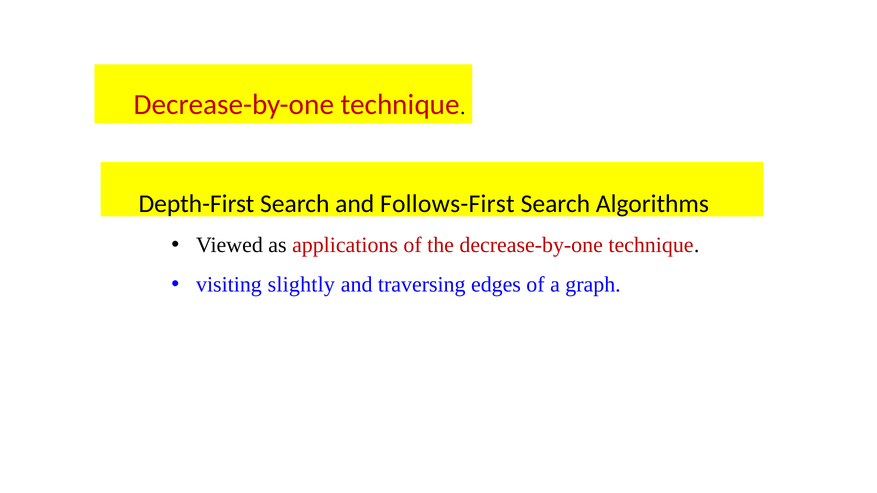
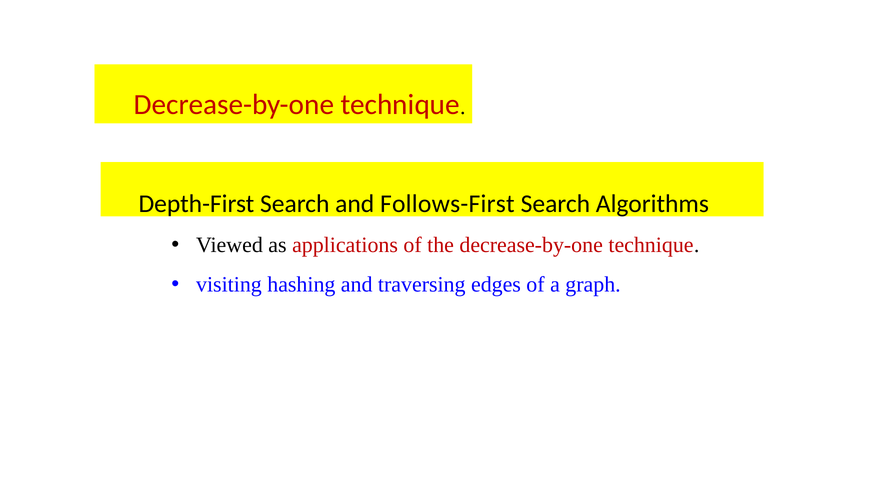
slightly: slightly -> hashing
